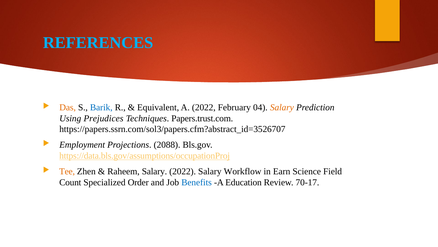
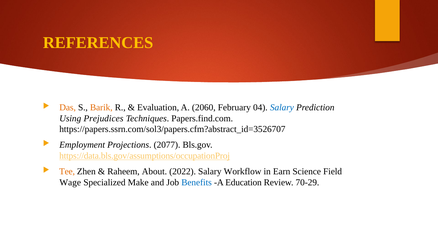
REFERENCES colour: light blue -> yellow
Barik colour: blue -> orange
Equivalent: Equivalent -> Evaluation
A 2022: 2022 -> 2060
Salary at (282, 107) colour: orange -> blue
Papers.trust.com: Papers.trust.com -> Papers.find.com
2088: 2088 -> 2077
Raheem Salary: Salary -> About
Count: Count -> Wage
Order: Order -> Make
70-17: 70-17 -> 70-29
